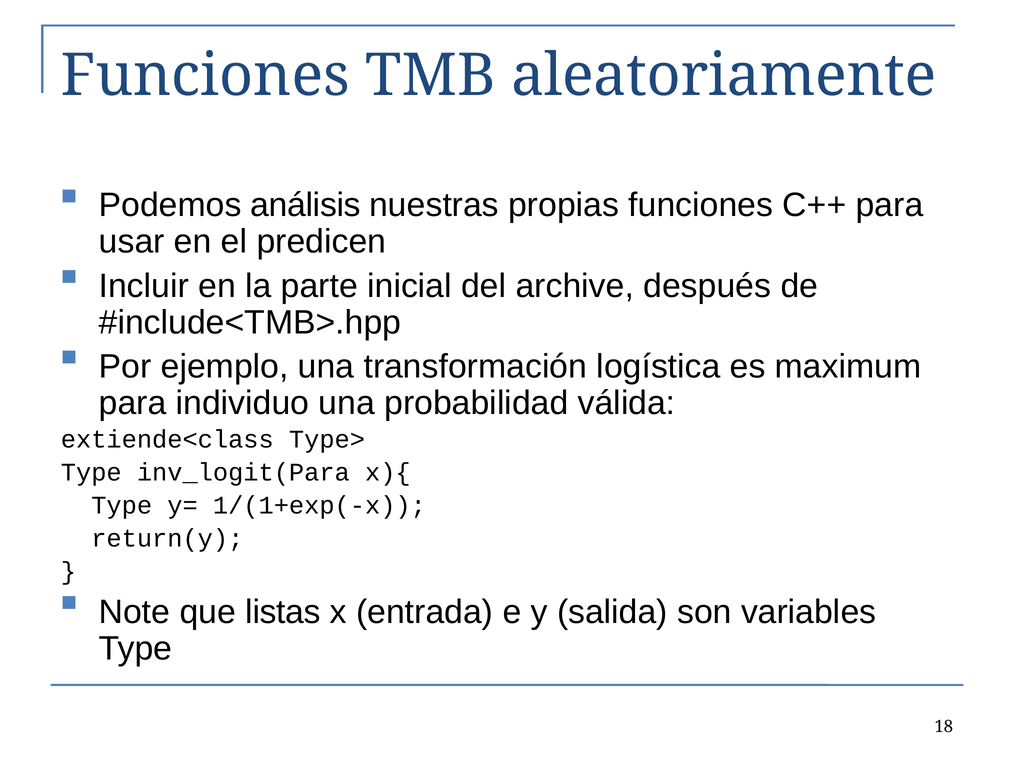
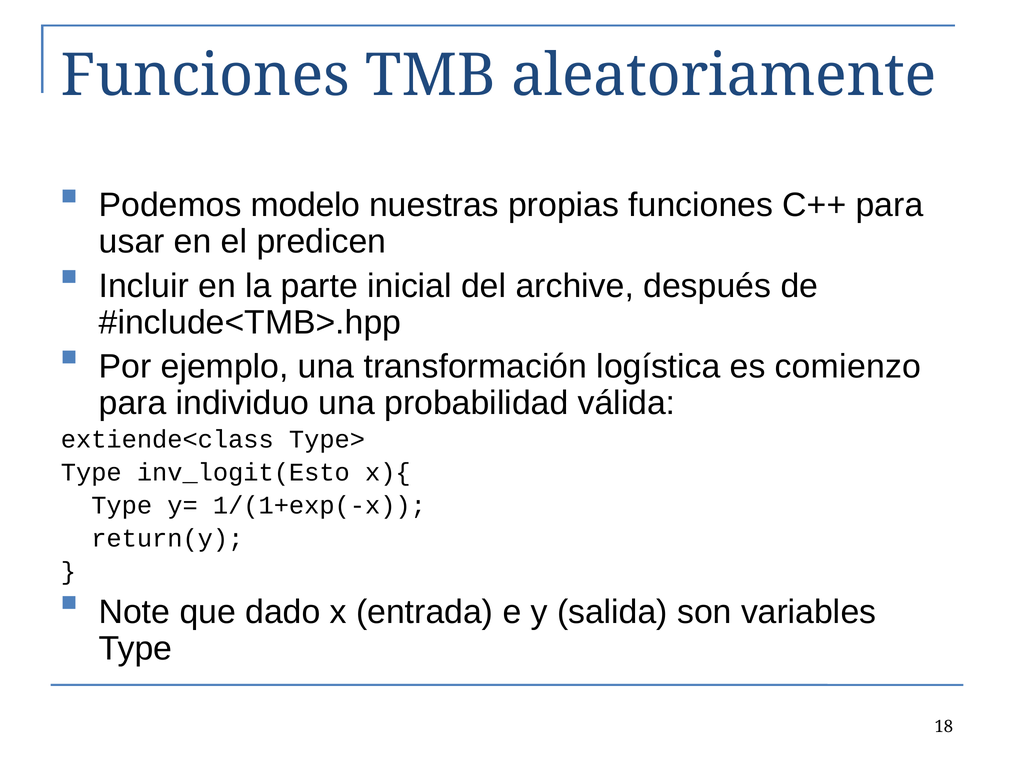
análisis: análisis -> modelo
maximum: maximum -> comienzo
inv_logit(Para: inv_logit(Para -> inv_logit(Esto
listas: listas -> dado
